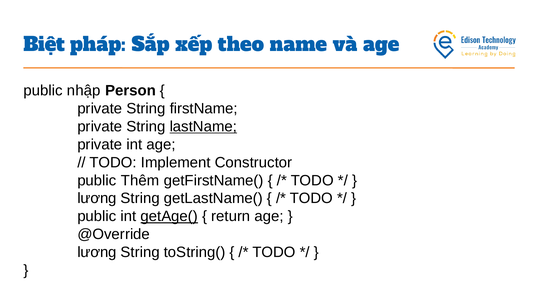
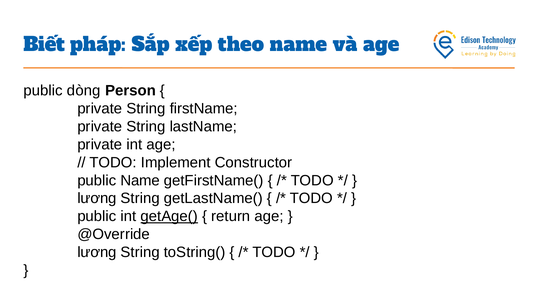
Biệt: Biệt -> Biết
nhập: nhập -> dòng
lastName underline: present -> none
public Thêm: Thêm -> Name
